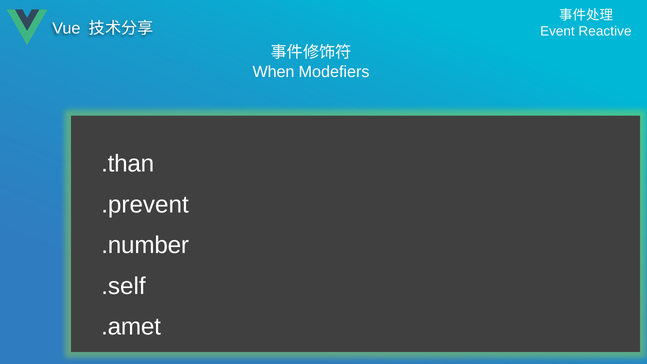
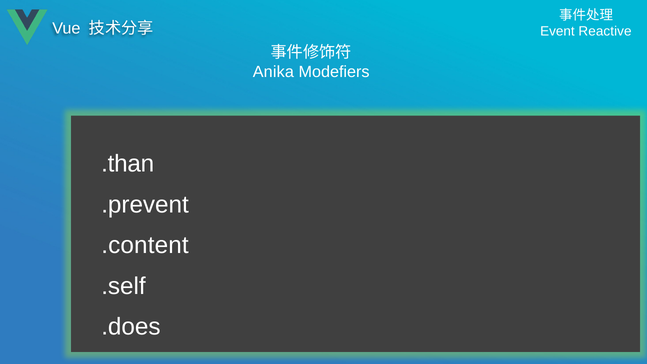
When: When -> Anika
.number: .number -> .content
.amet: .amet -> .does
